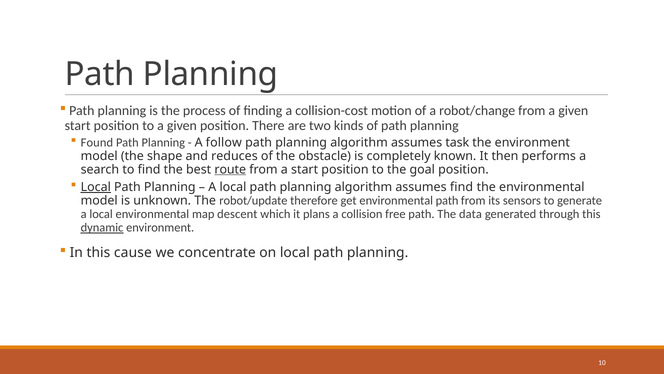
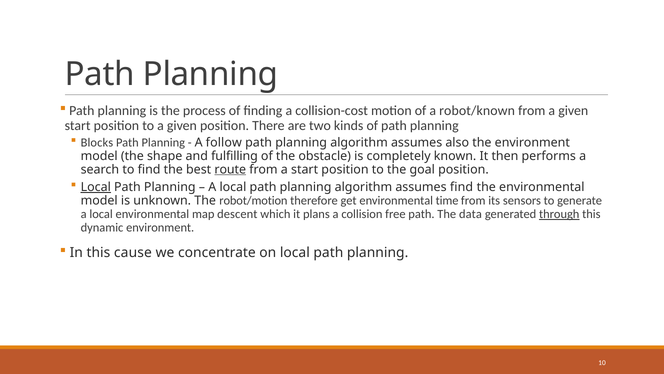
robot/change: robot/change -> robot/known
Found: Found -> Blocks
task: task -> also
reduces: reduces -> fulfilling
robot/update: robot/update -> robot/motion
environmental path: path -> time
through underline: none -> present
dynamic underline: present -> none
